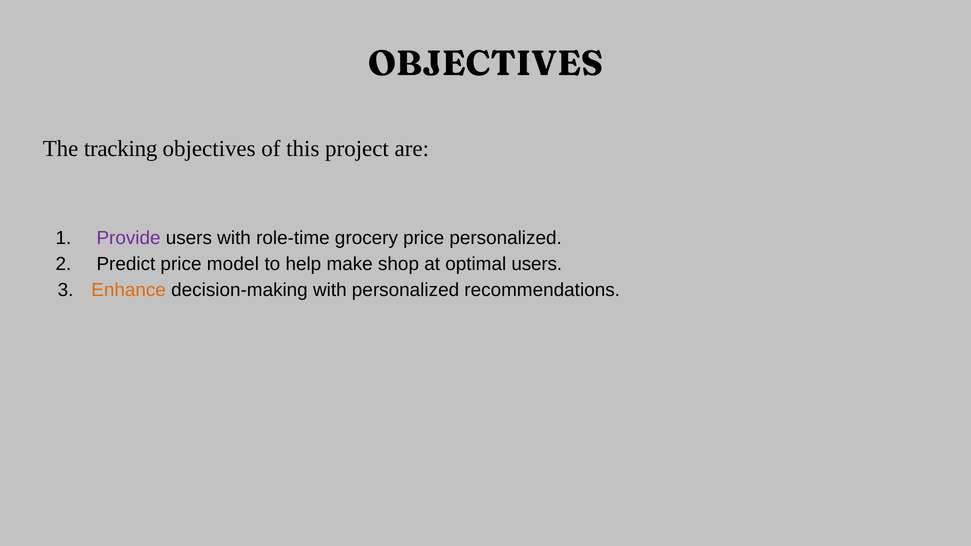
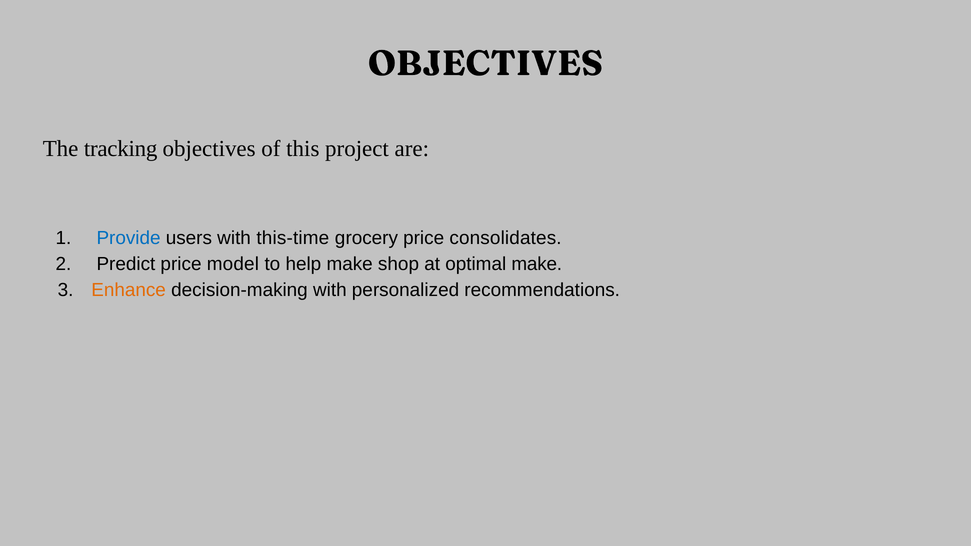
Provide colour: purple -> blue
role-time: role-time -> this-time
price personalized: personalized -> consolidates
optimal users: users -> make
